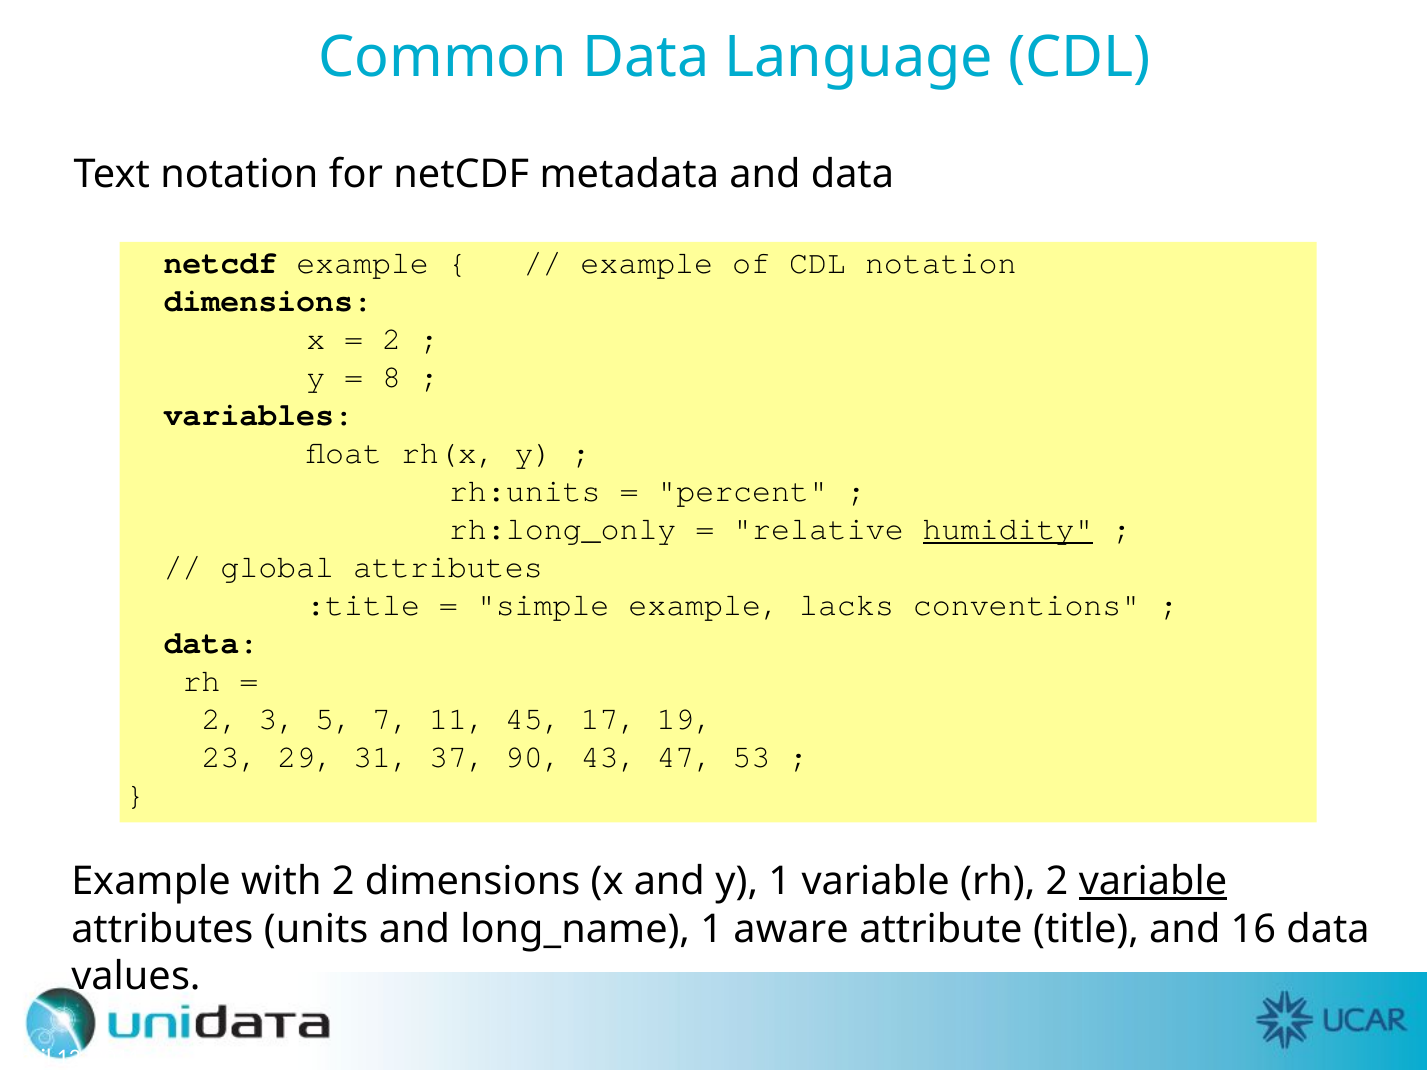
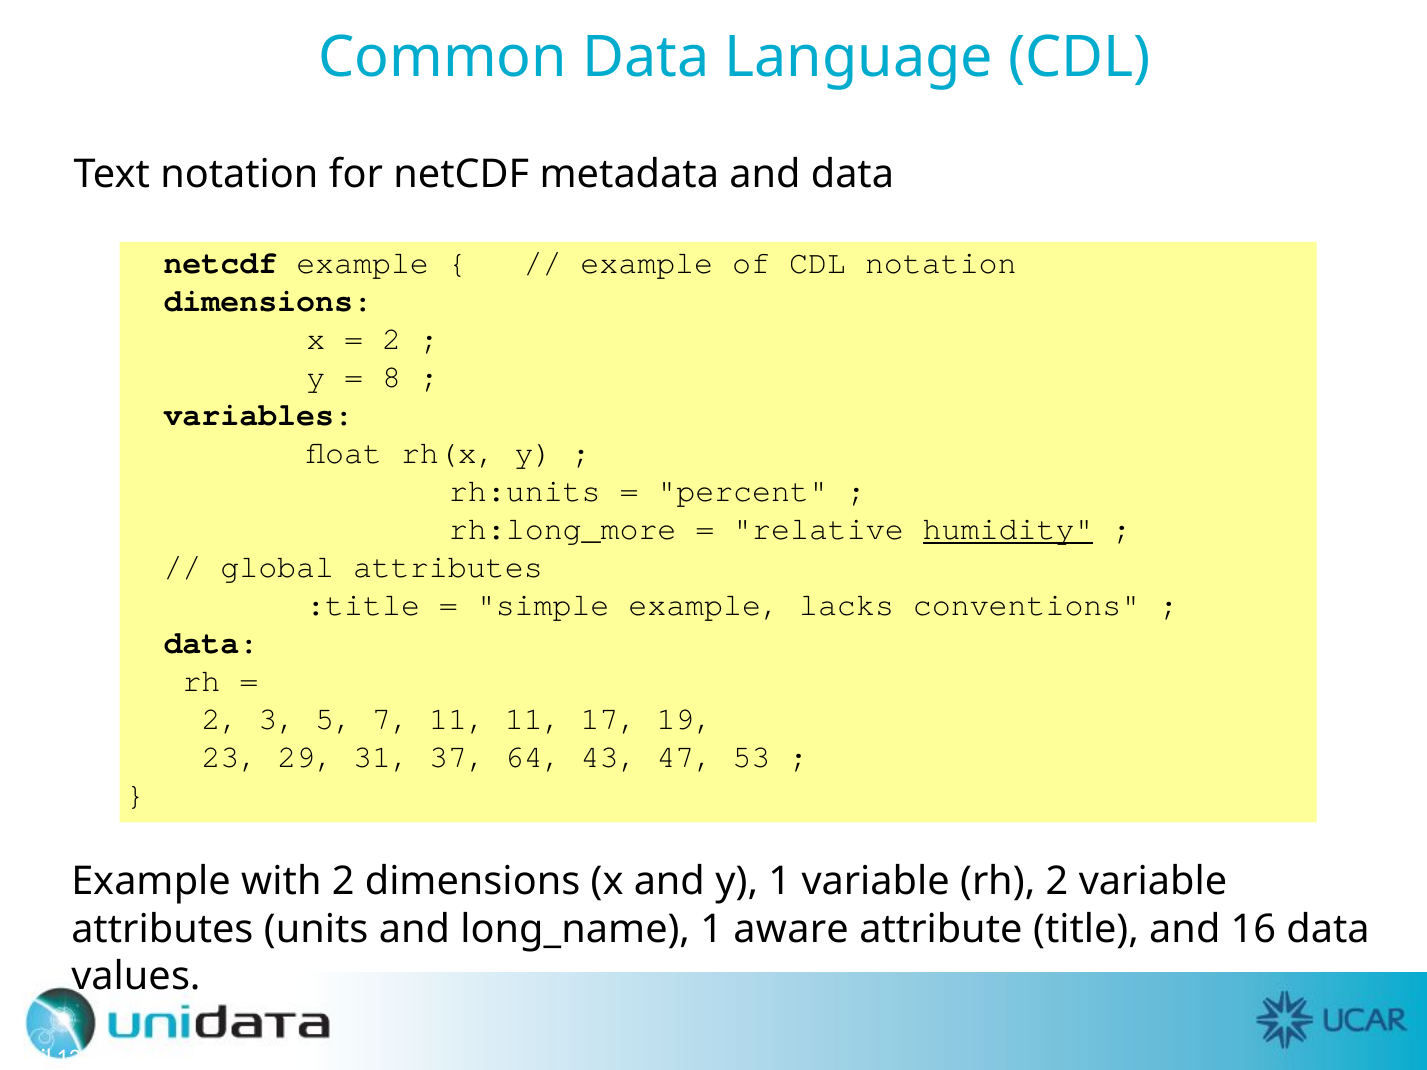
rh:long_only: rh:long_only -> rh:long_more
11 45: 45 -> 11
90: 90 -> 64
variable at (1153, 882) underline: present -> none
